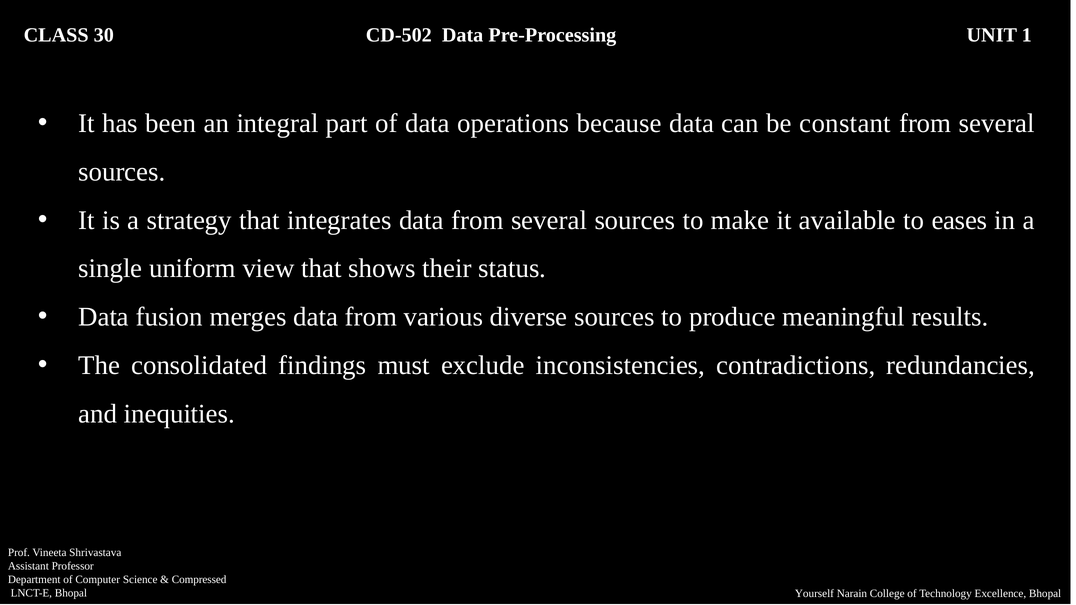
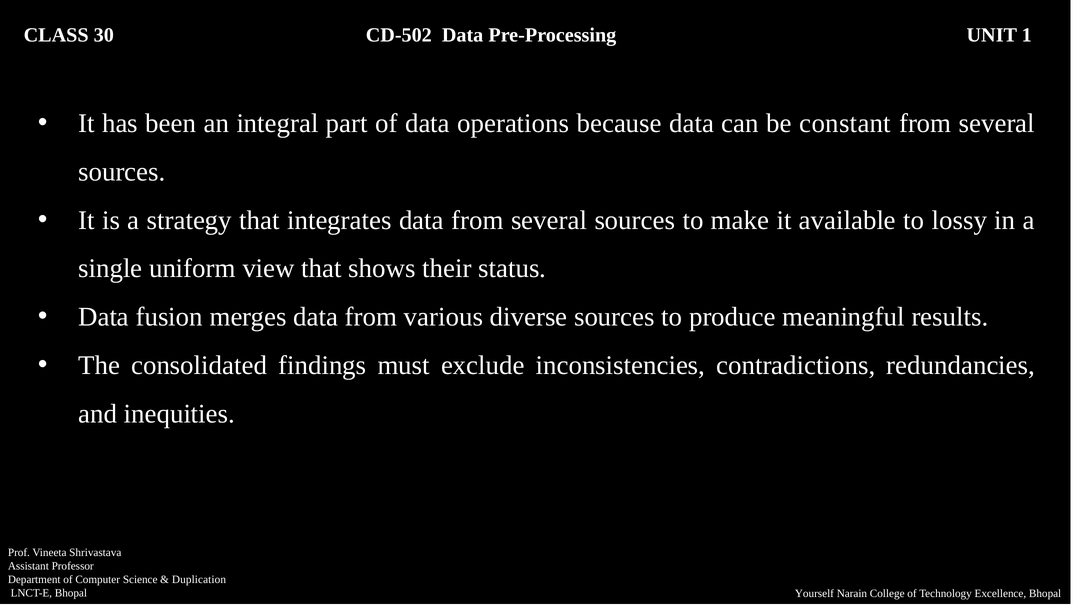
eases: eases -> lossy
Compressed: Compressed -> Duplication
